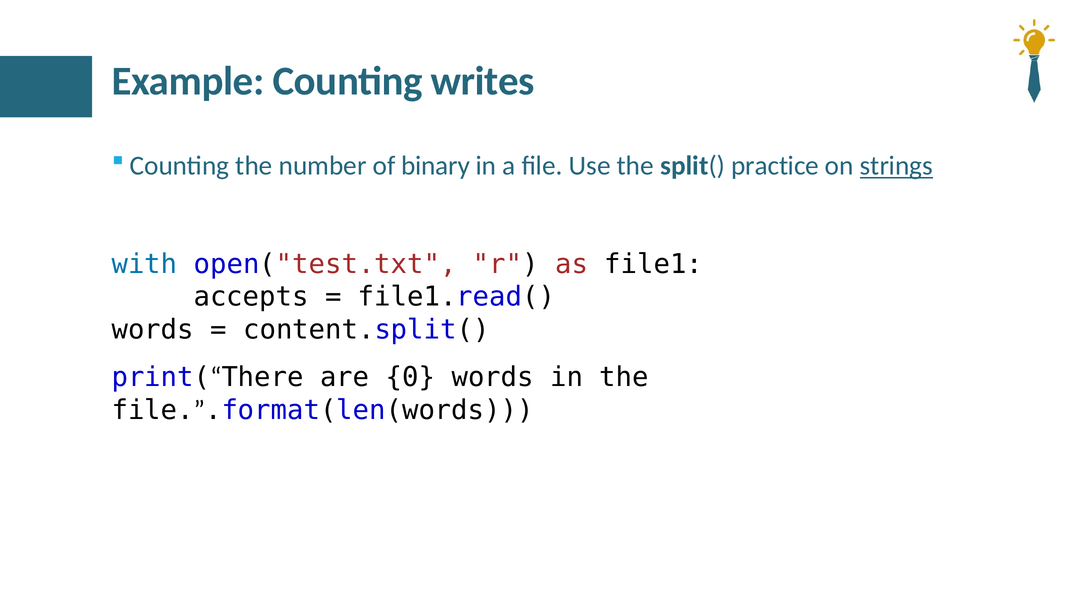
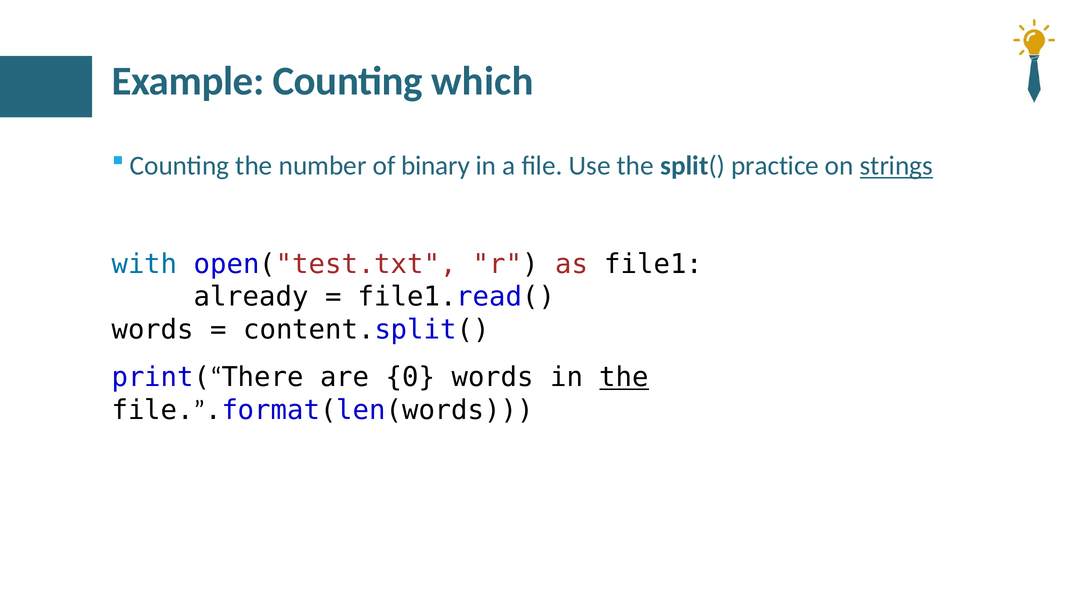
writes: writes -> which
accepts: accepts -> already
the at (624, 378) underline: none -> present
